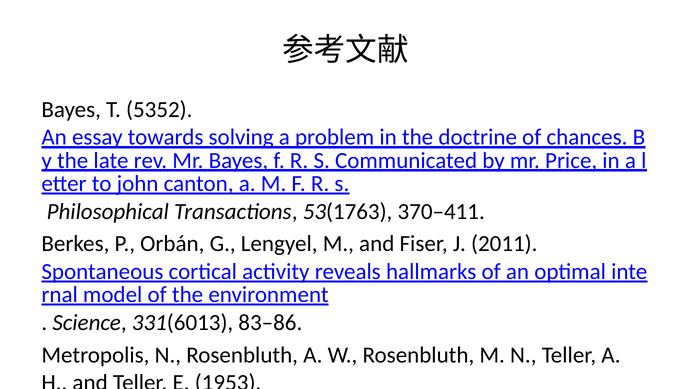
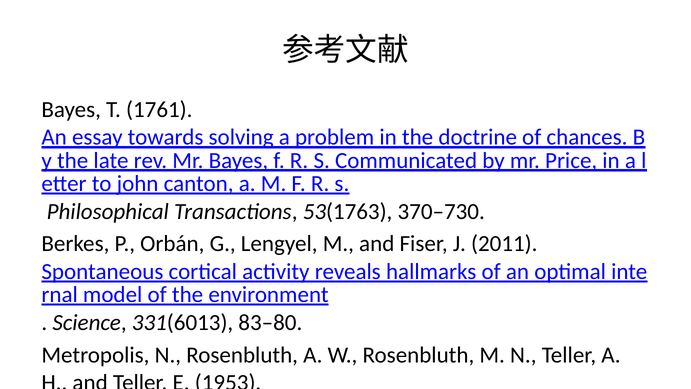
5352: 5352 -> 1761
370–411: 370–411 -> 370–730
83–86: 83–86 -> 83–80
